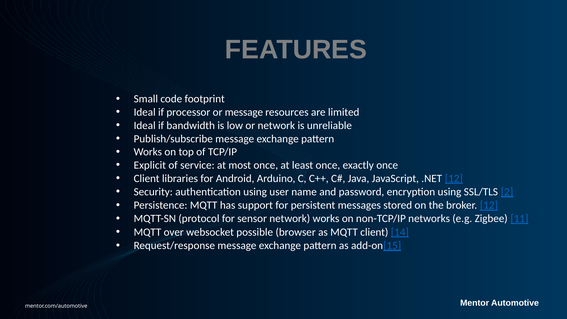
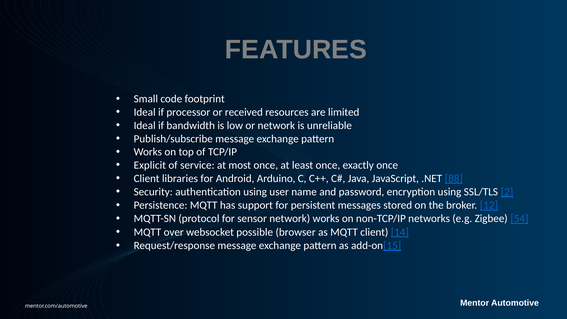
or message: message -> received
.NET 12: 12 -> 88
11: 11 -> 54
